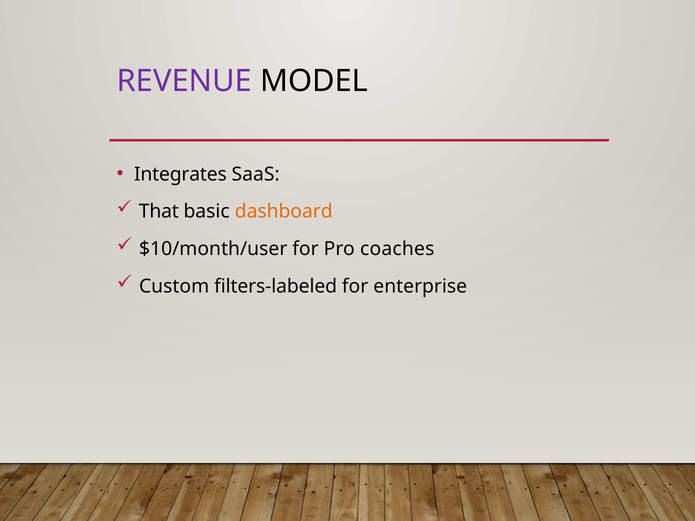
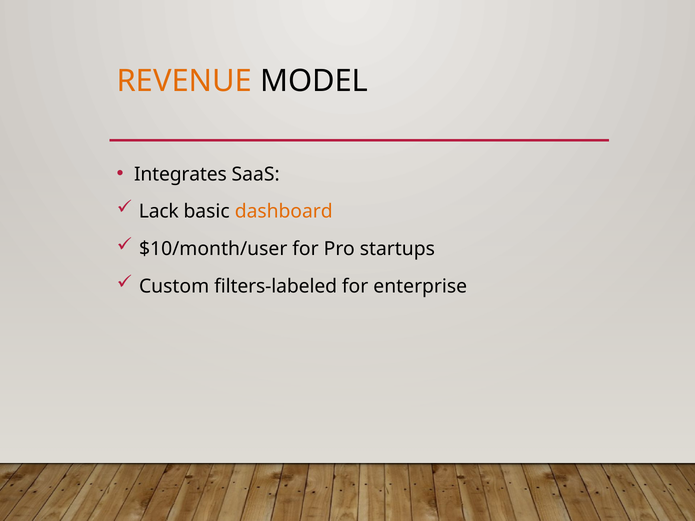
REVENUE colour: purple -> orange
That: That -> Lack
coaches: coaches -> startups
